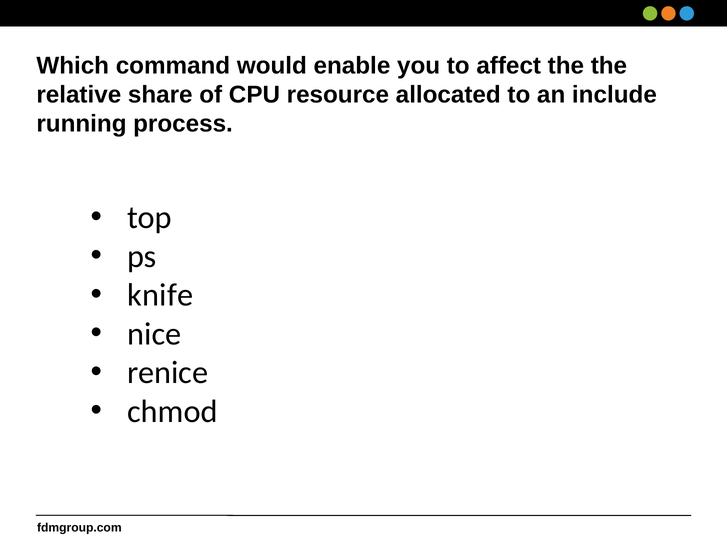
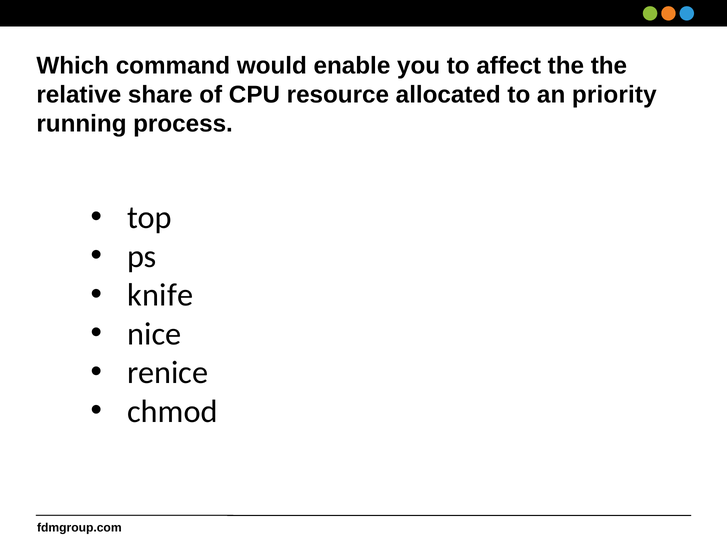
include: include -> priority
